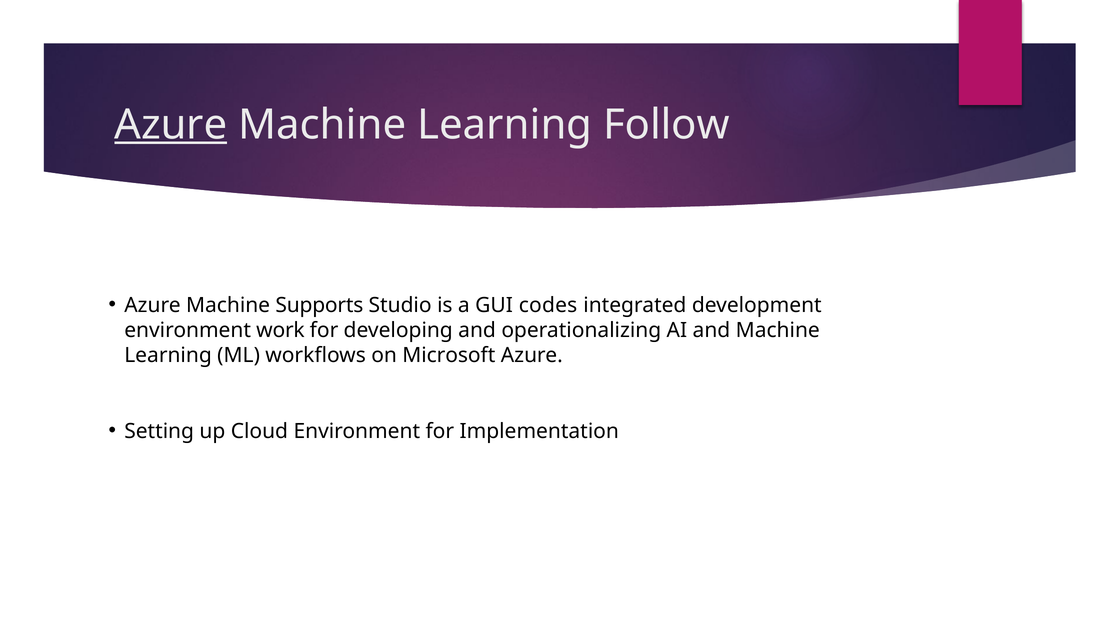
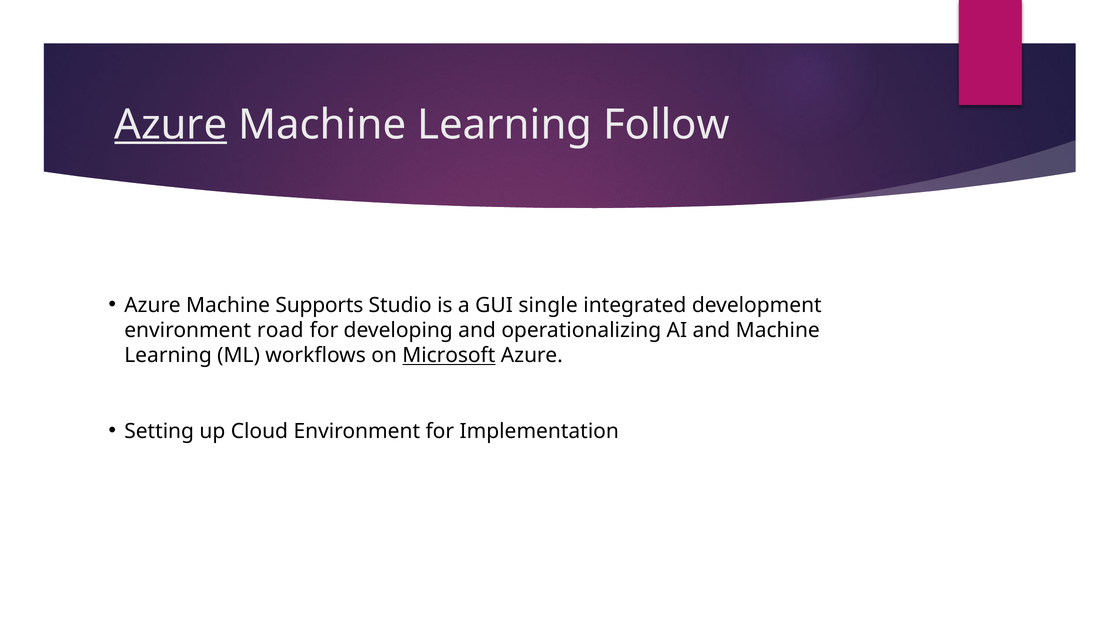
codes: codes -> single
work: work -> road
Microsoft underline: none -> present
